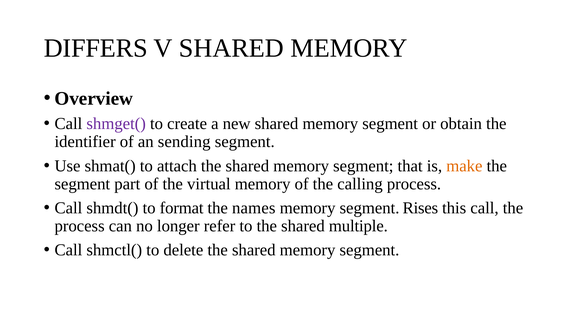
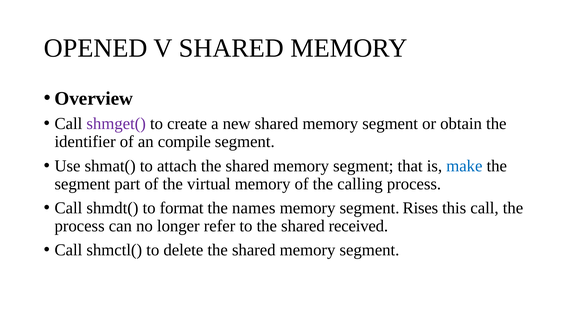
DIFFERS: DIFFERS -> OPENED
sending: sending -> compile
make colour: orange -> blue
multiple: multiple -> received
